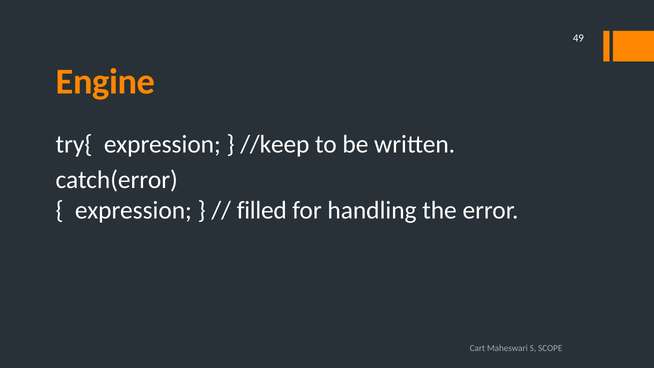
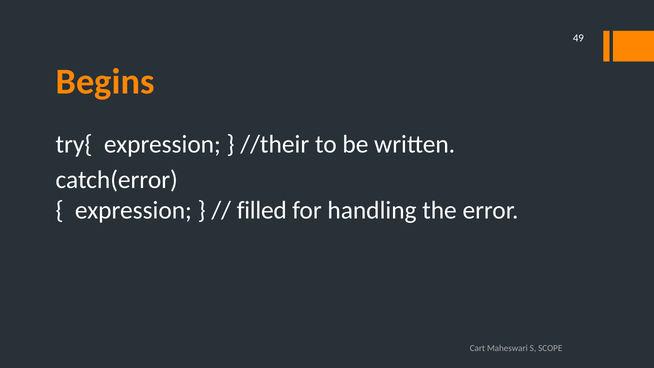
Engine: Engine -> Begins
//keep: //keep -> //their
